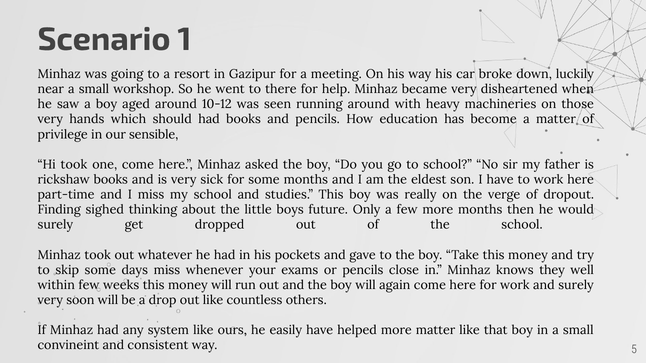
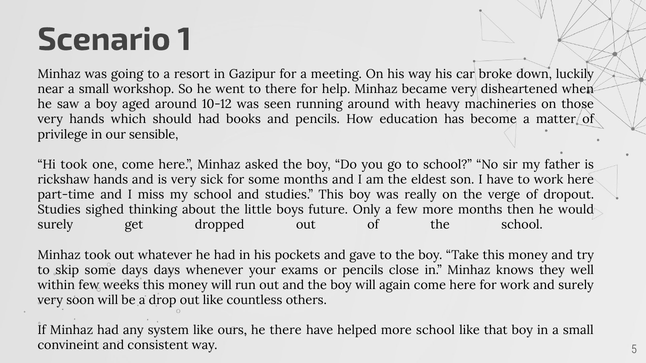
rickshaw books: books -> hands
Finding at (59, 210): Finding -> Studies
days miss: miss -> days
he easily: easily -> there
more matter: matter -> school
